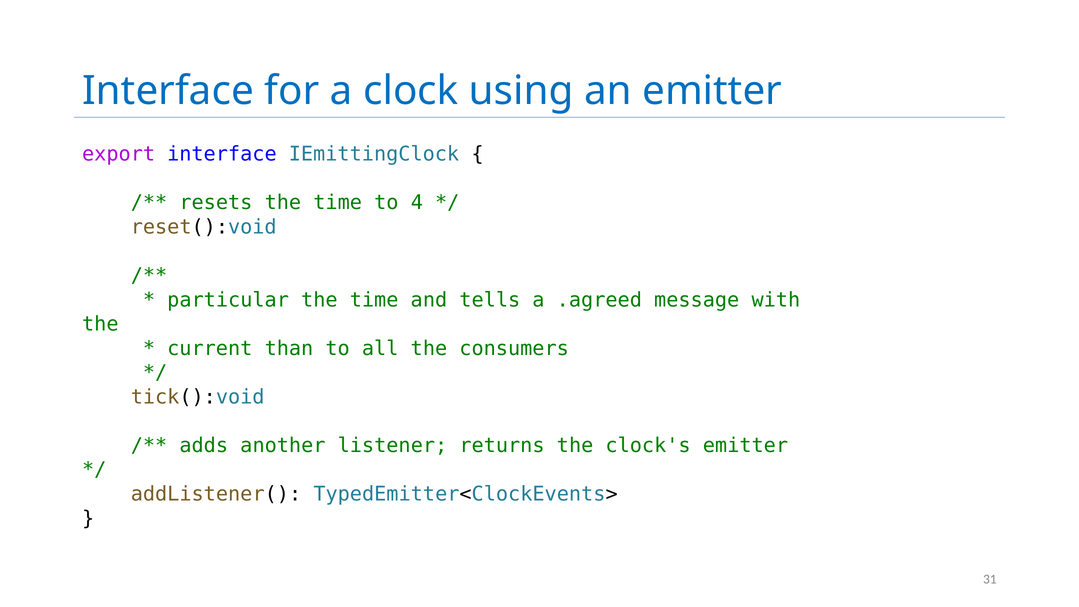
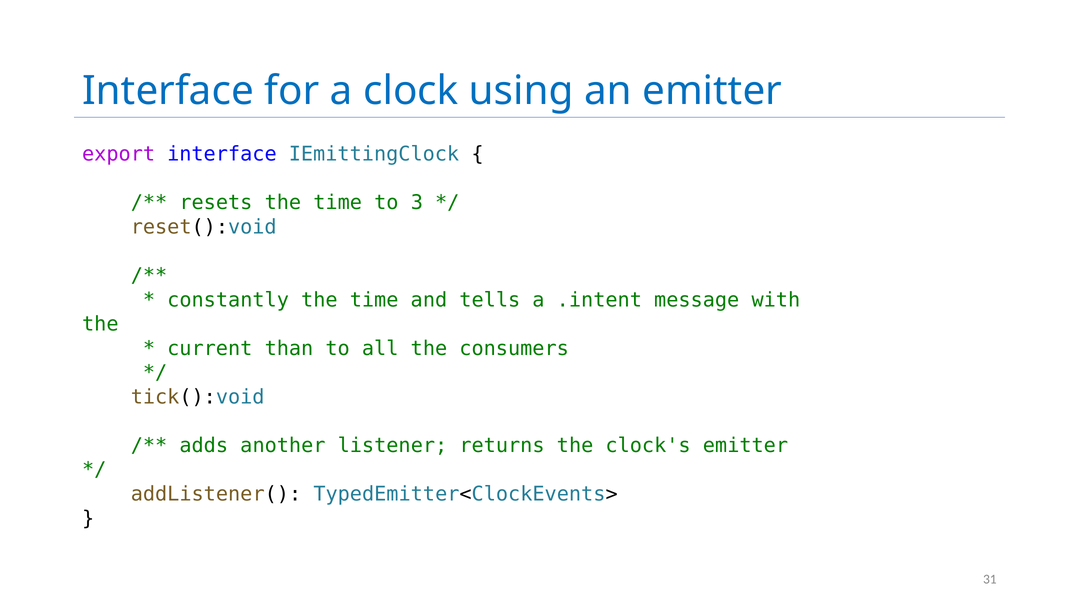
4: 4 -> 3
particular: particular -> constantly
.agreed: .agreed -> .intent
